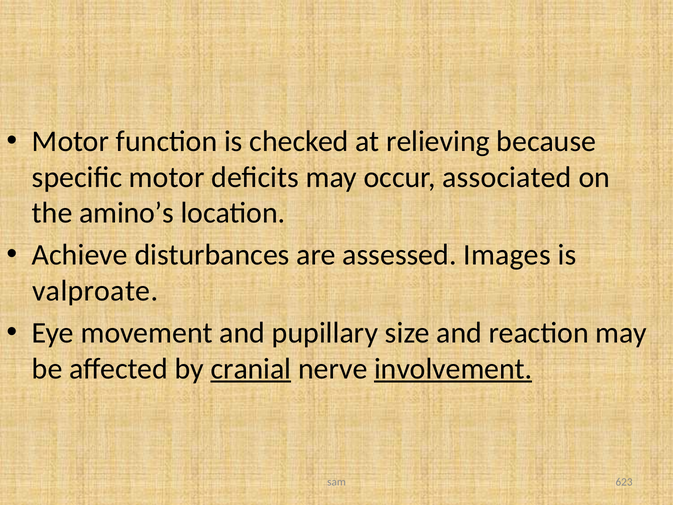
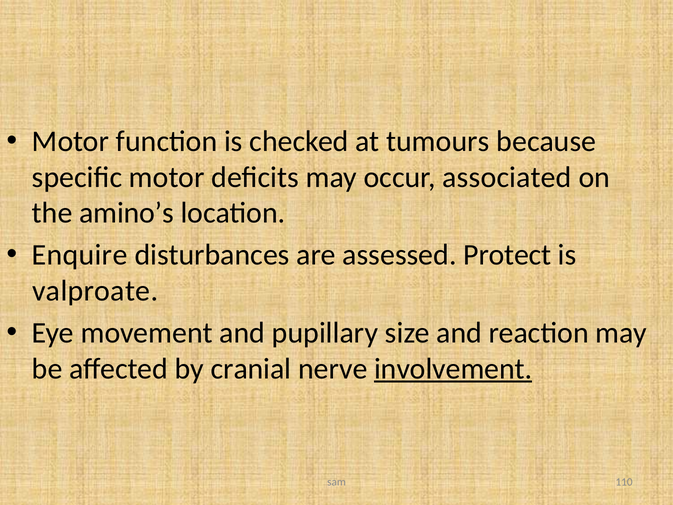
relieving: relieving -> tumours
Achieve: Achieve -> Enquire
Images: Images -> Protect
cranial underline: present -> none
623: 623 -> 110
